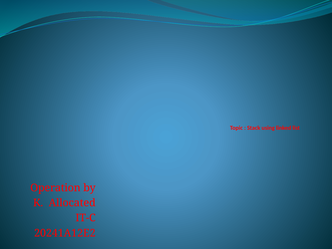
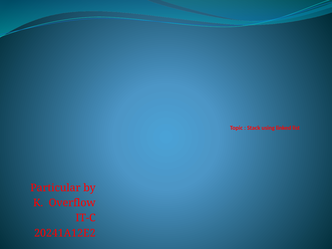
Operation: Operation -> Particular
Allocated: Allocated -> Overflow
